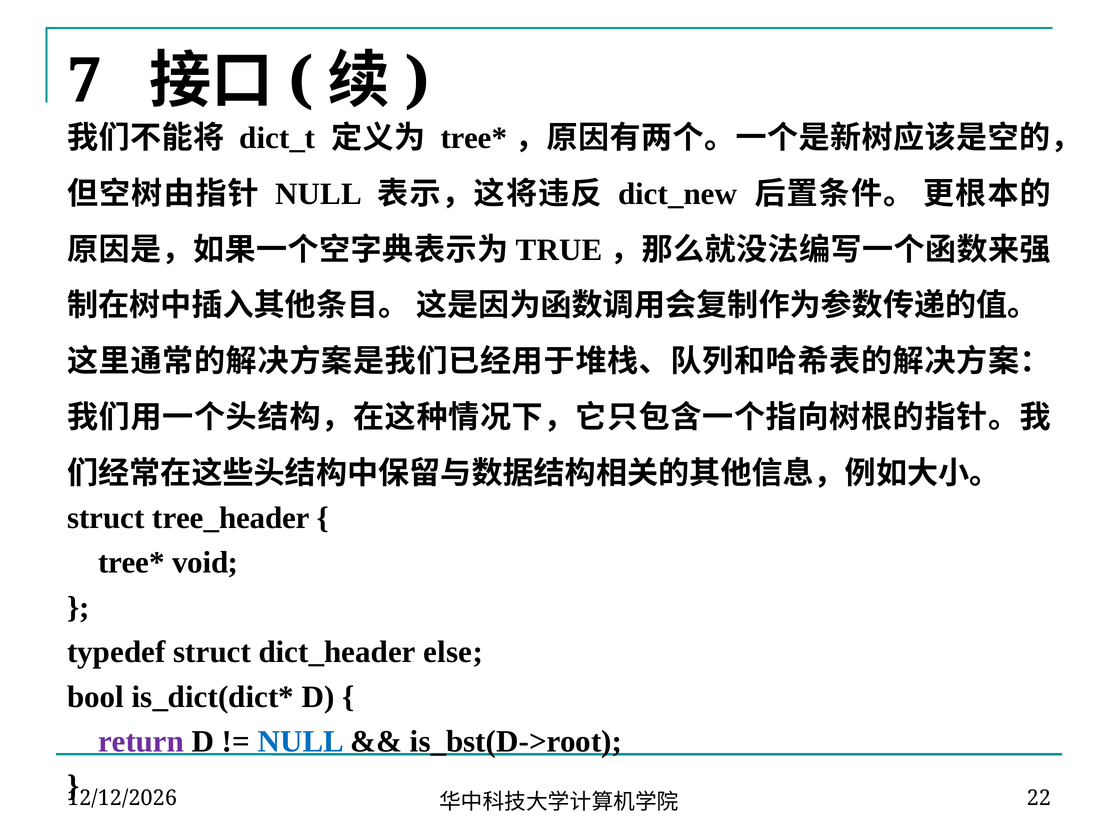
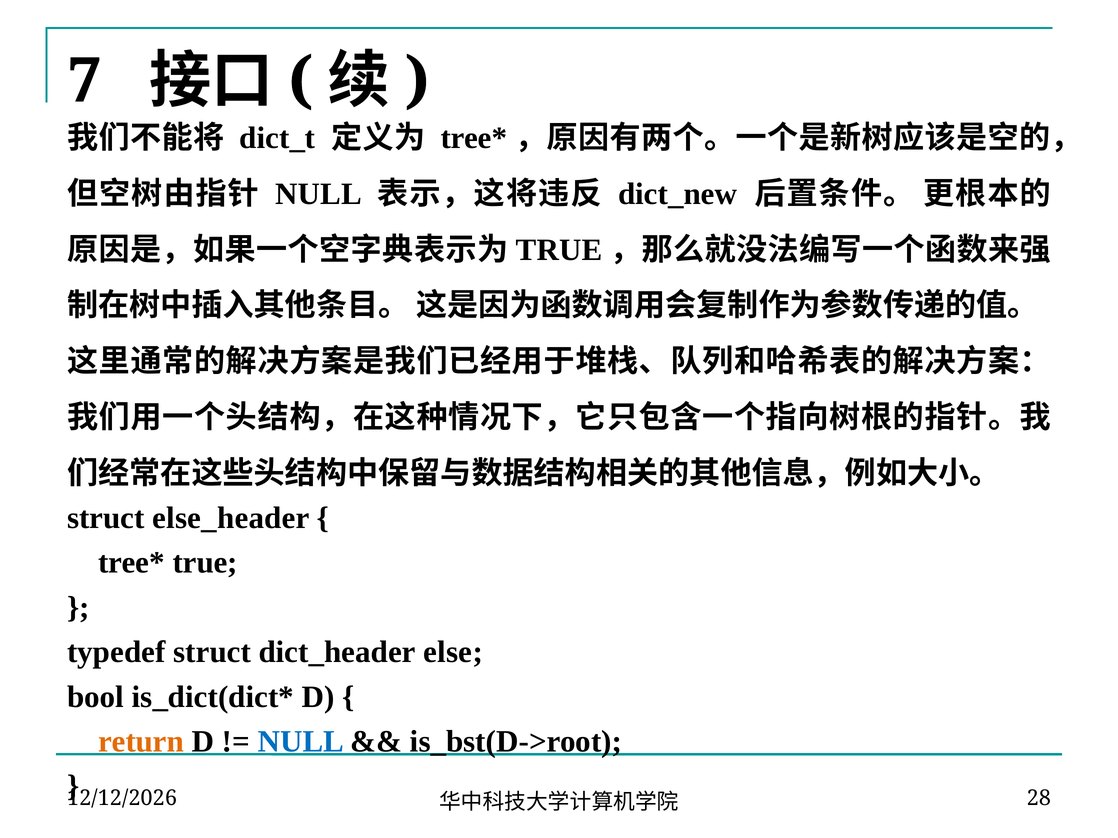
tree_header: tree_header -> else_header
void at (205, 563): void -> true
return colour: purple -> orange
22: 22 -> 28
